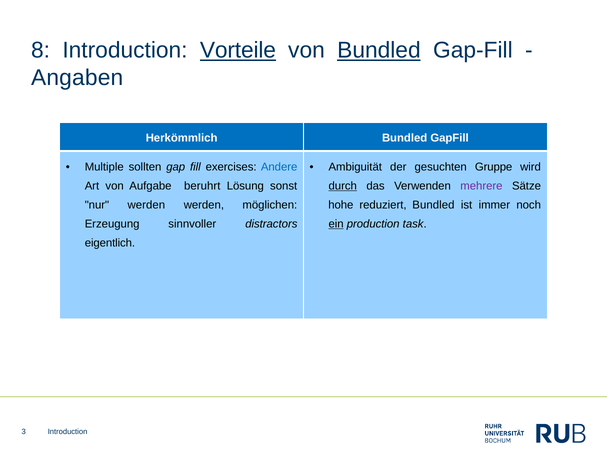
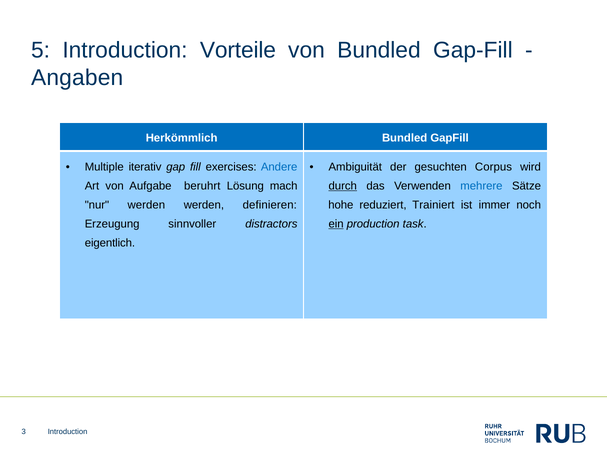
8: 8 -> 5
Vorteile underline: present -> none
Bundled at (379, 50) underline: present -> none
sollten: sollten -> iterativ
Gruppe: Gruppe -> Corpus
sonst: sonst -> mach
mehrere colour: purple -> blue
möglichen: möglichen -> definieren
reduziert Bundled: Bundled -> Trainiert
